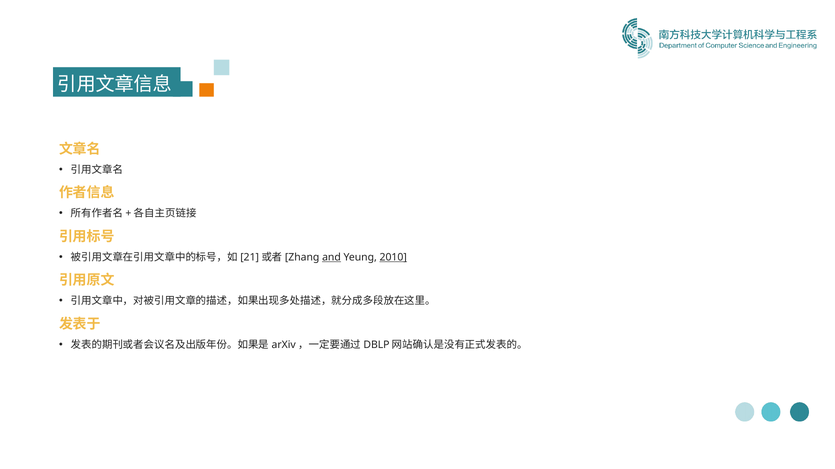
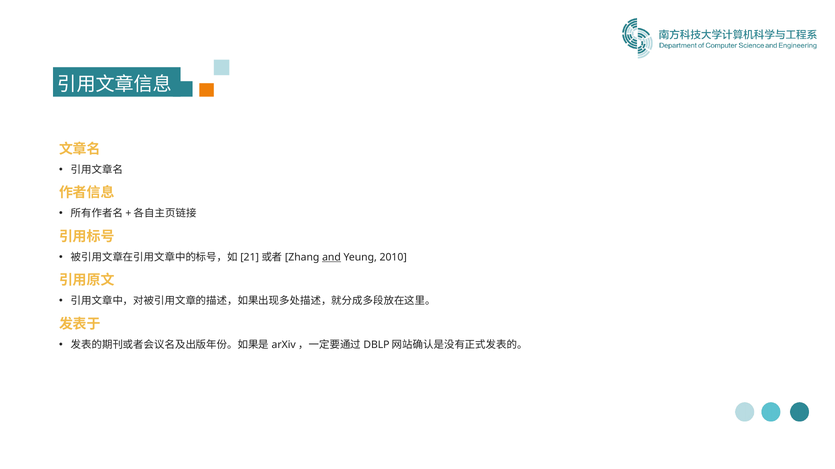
2010 underline: present -> none
